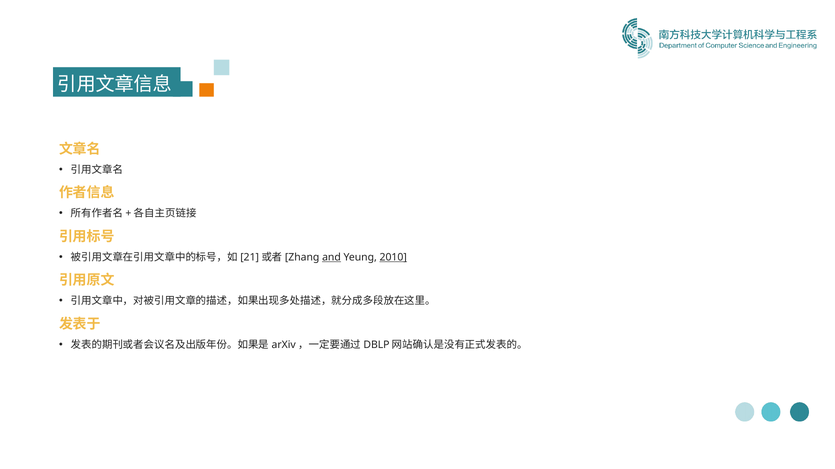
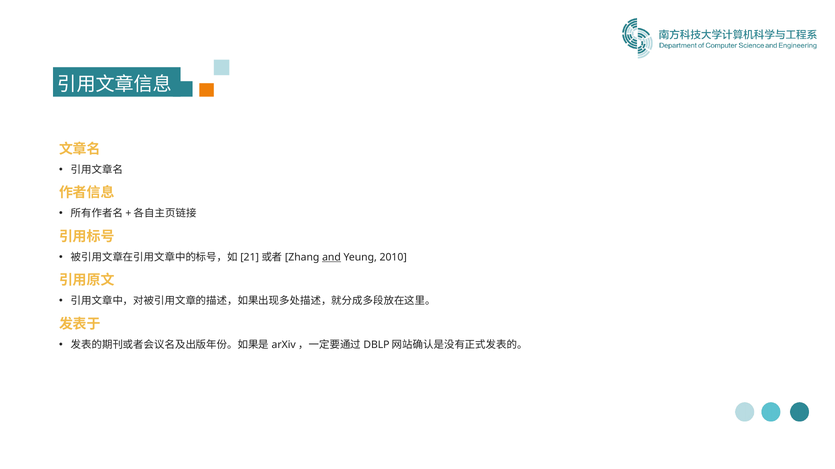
2010 underline: present -> none
